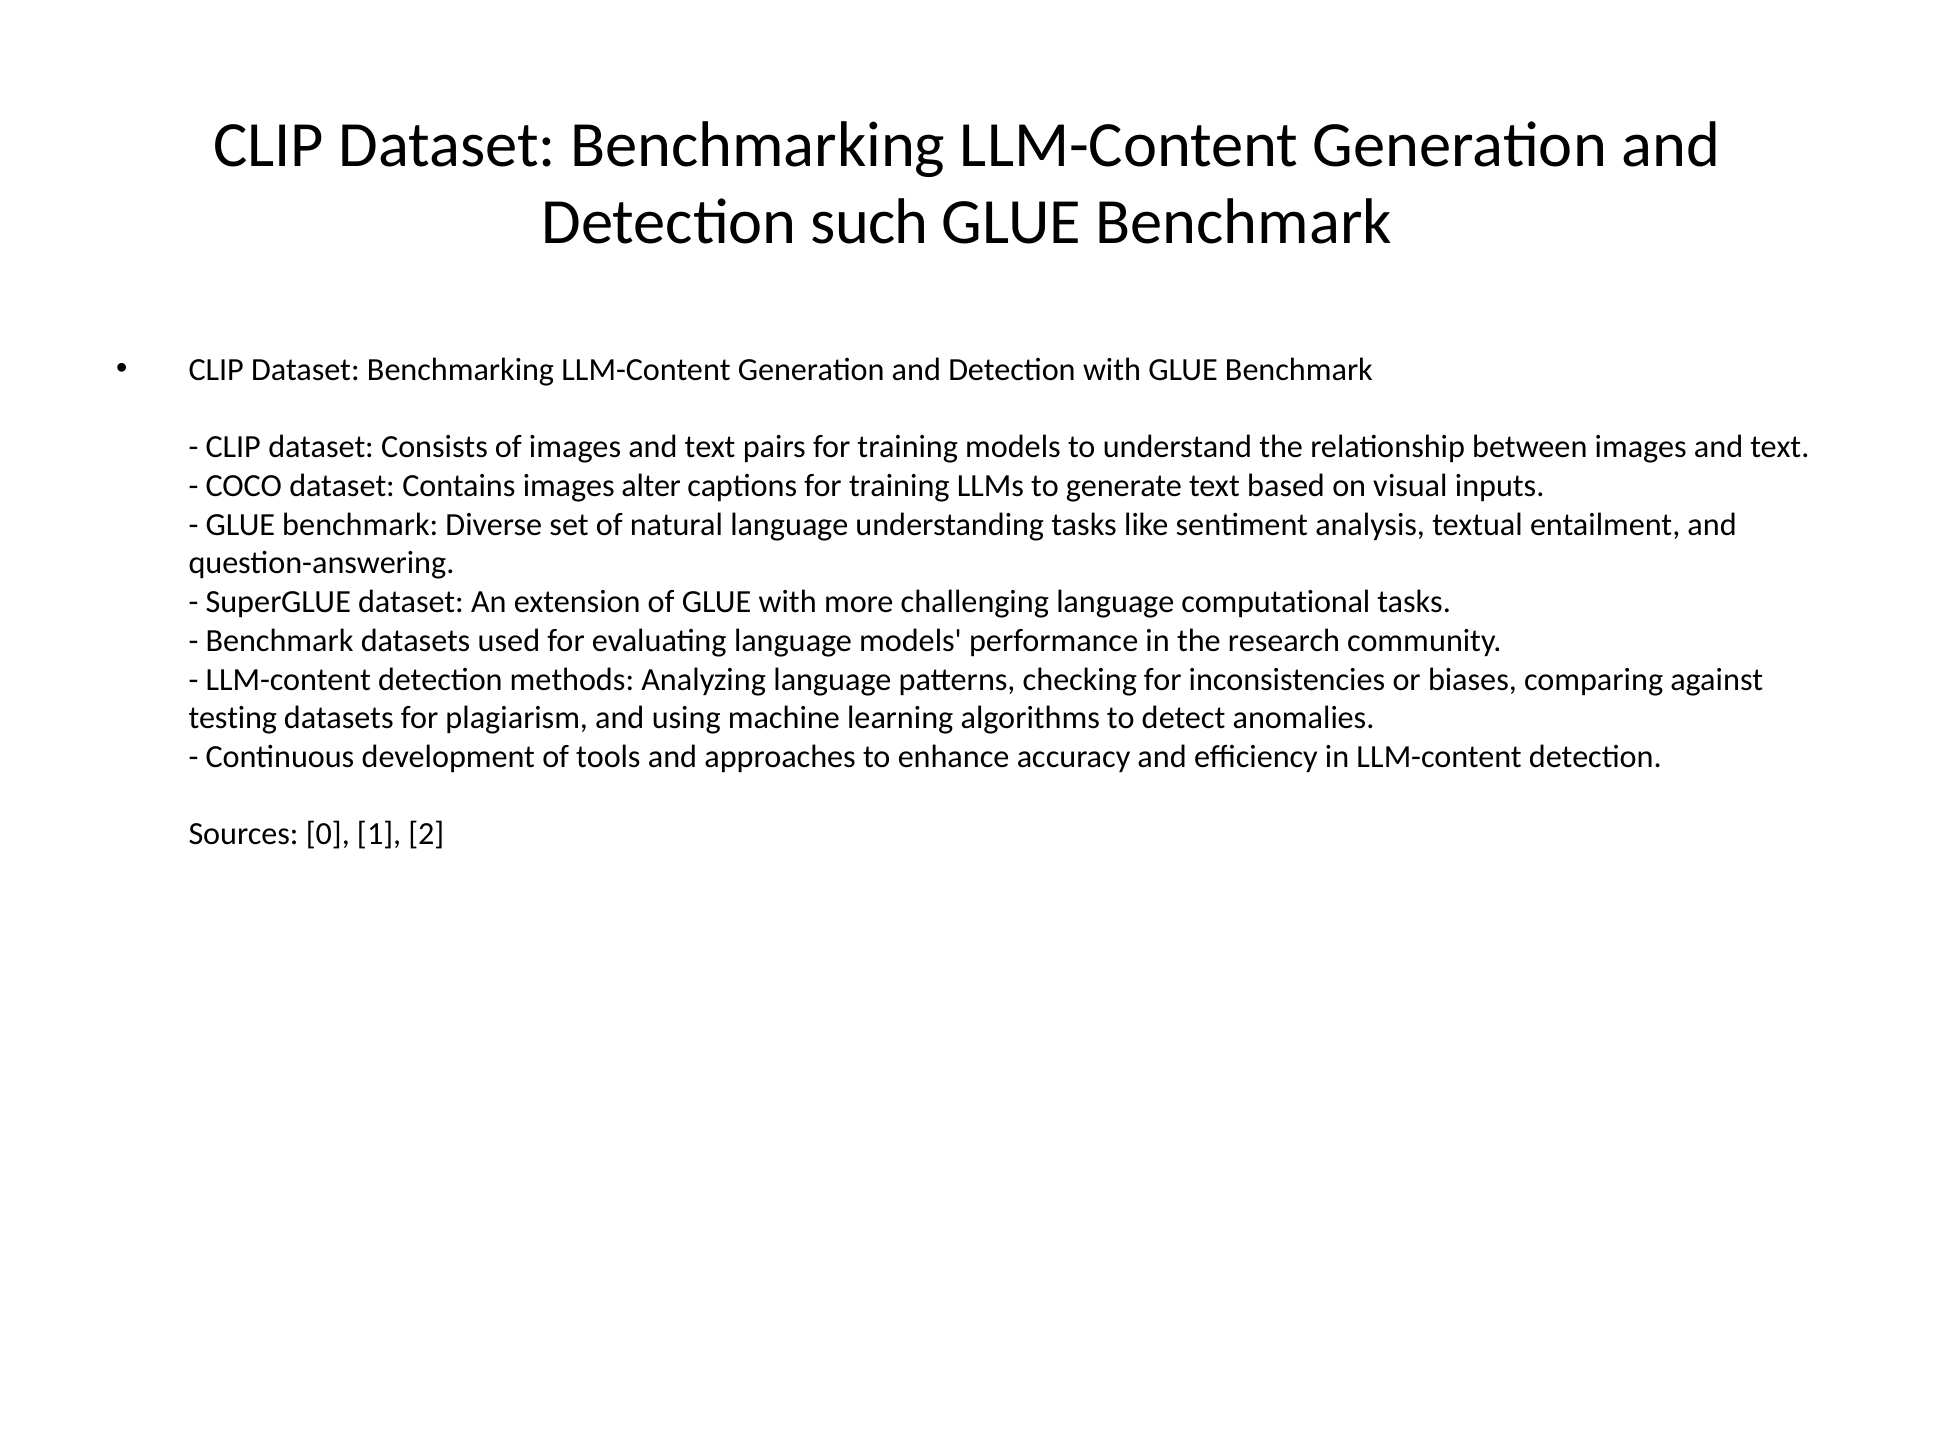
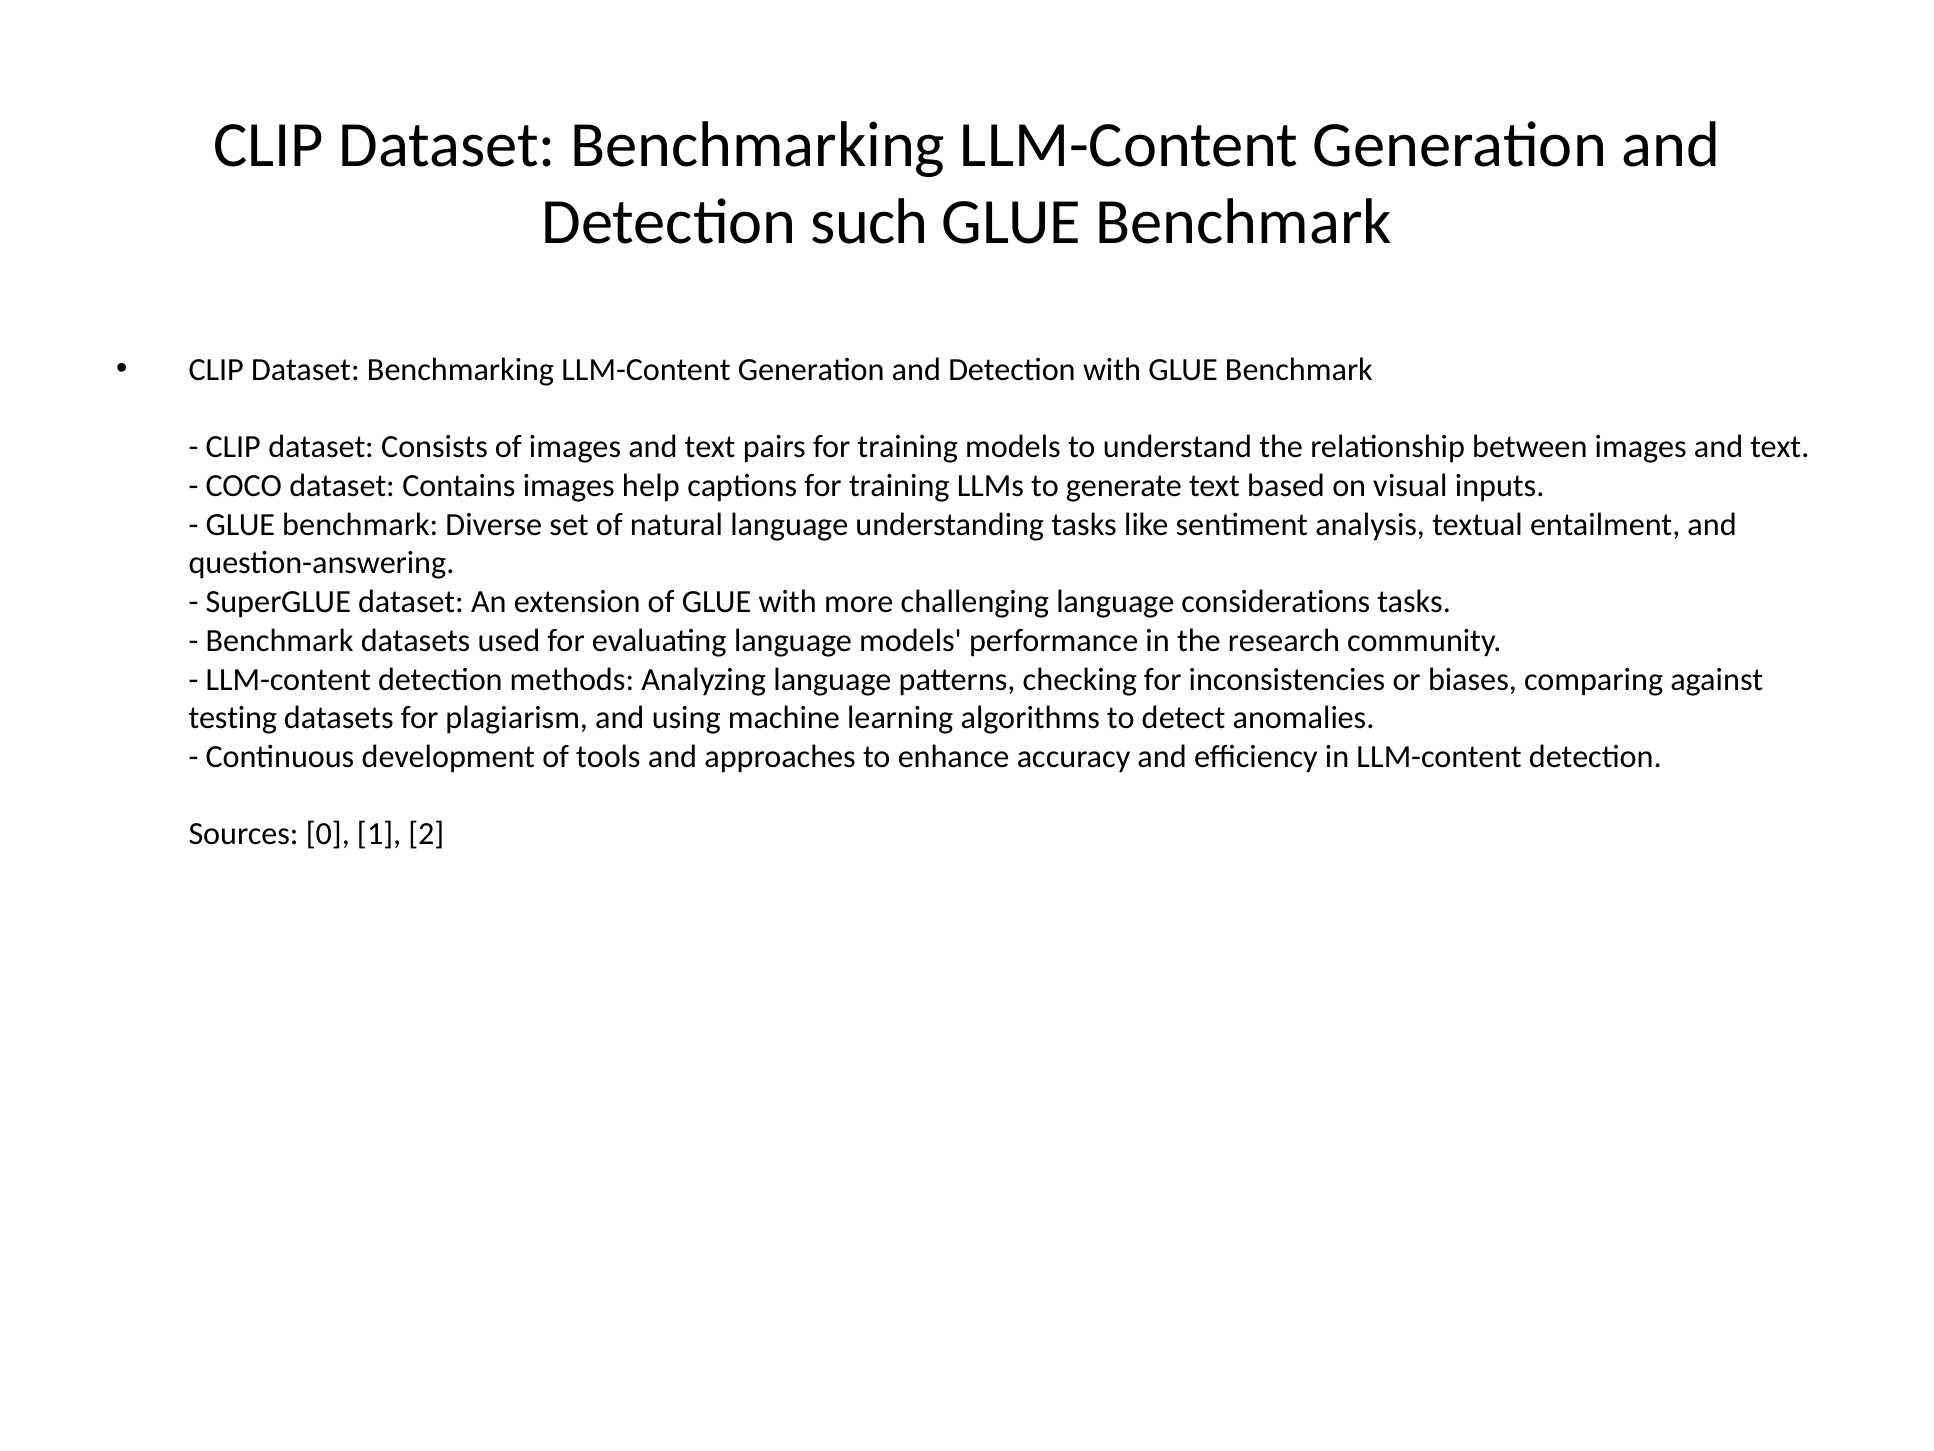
alter: alter -> help
computational: computational -> considerations
